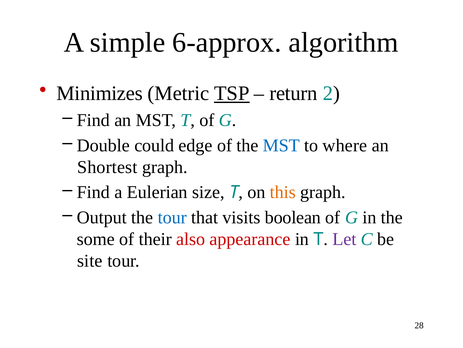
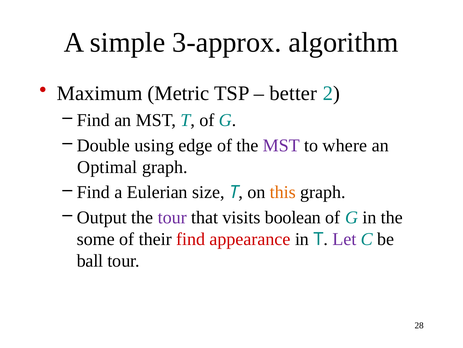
6-approx: 6-approx -> 3-approx
Minimizes: Minimizes -> Maximum
TSP underline: present -> none
return: return -> better
could: could -> using
MST at (281, 145) colour: blue -> purple
Shortest: Shortest -> Optimal
tour at (172, 217) colour: blue -> purple
their also: also -> find
site: site -> ball
